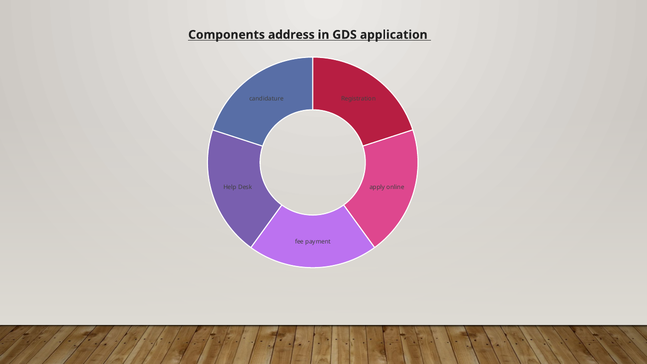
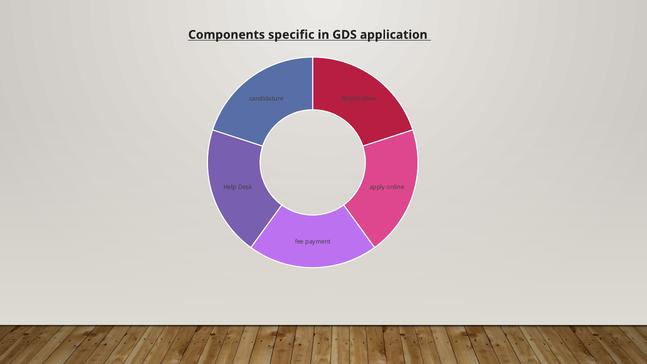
address: address -> specific
